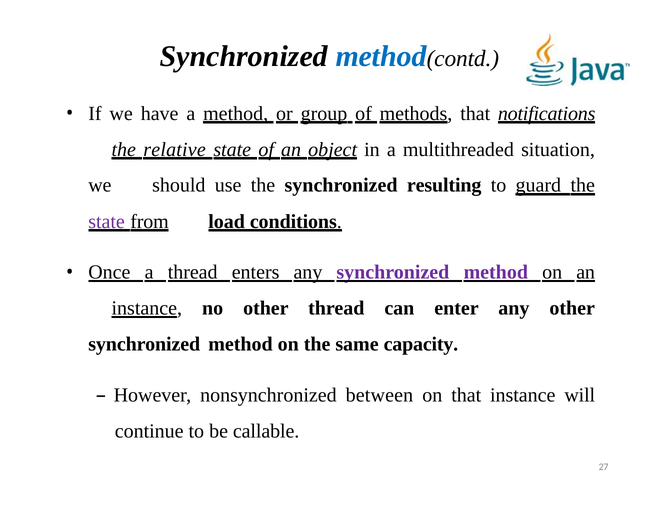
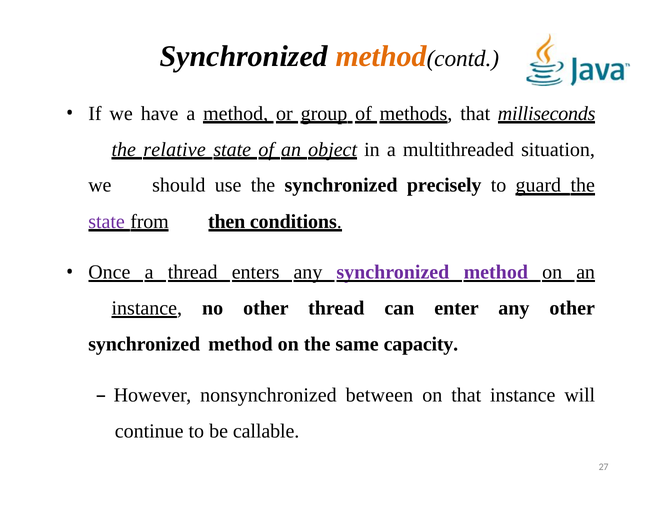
method at (381, 56) colour: blue -> orange
notifications: notifications -> milliseconds
resulting: resulting -> precisely
load: load -> then
